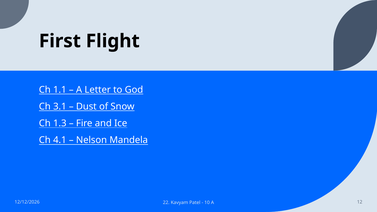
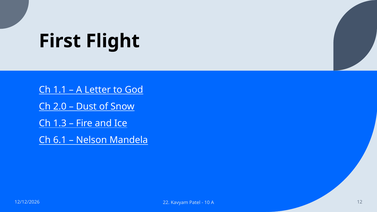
3.1: 3.1 -> 2.0
4.1: 4.1 -> 6.1
